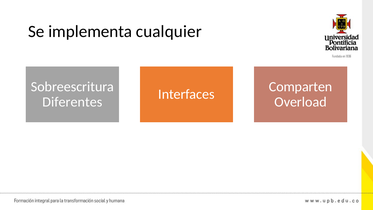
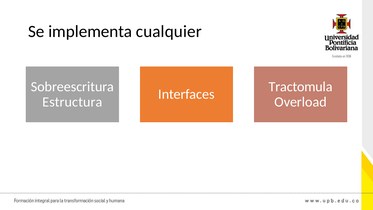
Comparten: Comparten -> Tractomula
Diferentes: Diferentes -> Estructura
